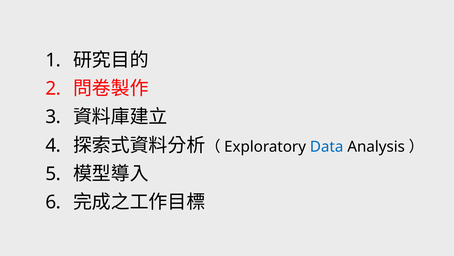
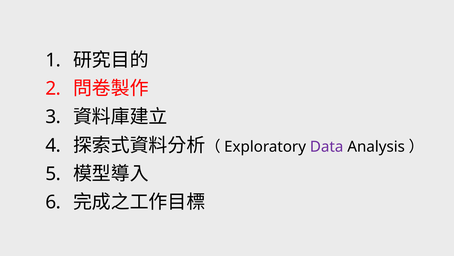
Data colour: blue -> purple
